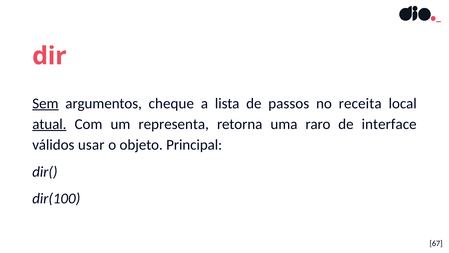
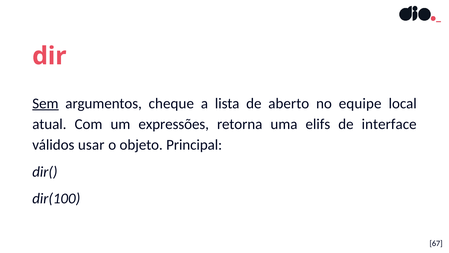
passos: passos -> aberto
receita: receita -> equipe
atual underline: present -> none
representa: representa -> expressões
raro: raro -> elifs
